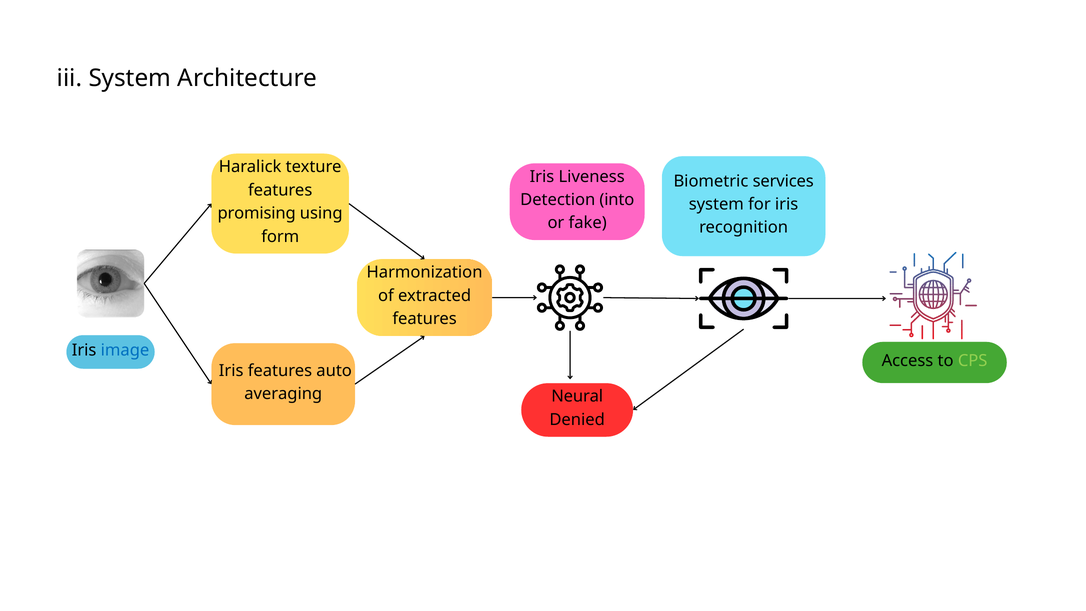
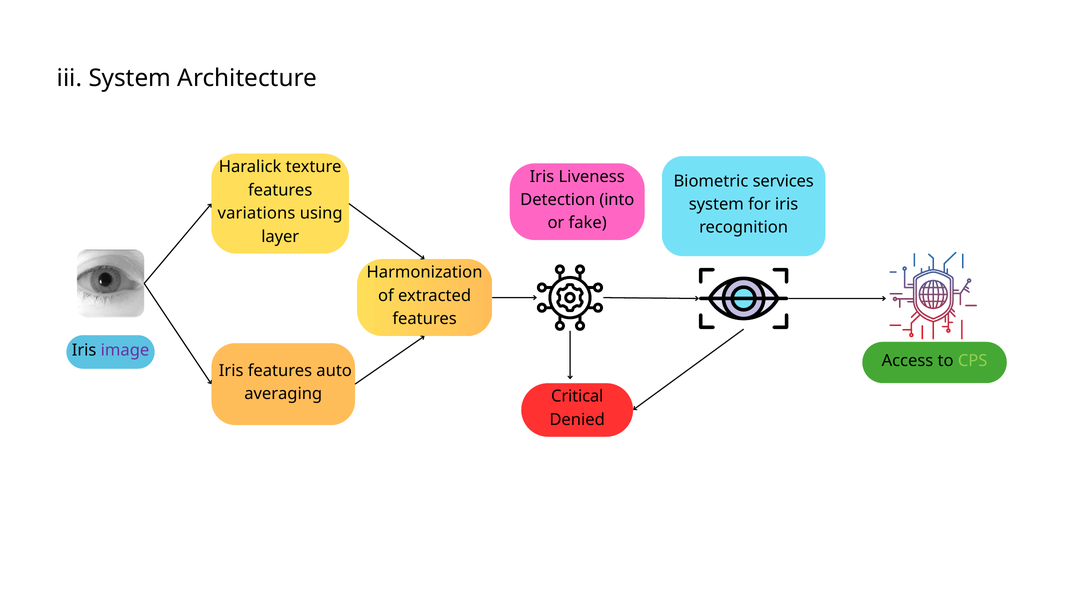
promising: promising -> variations
form: form -> layer
image colour: blue -> purple
Neural: Neural -> Critical
